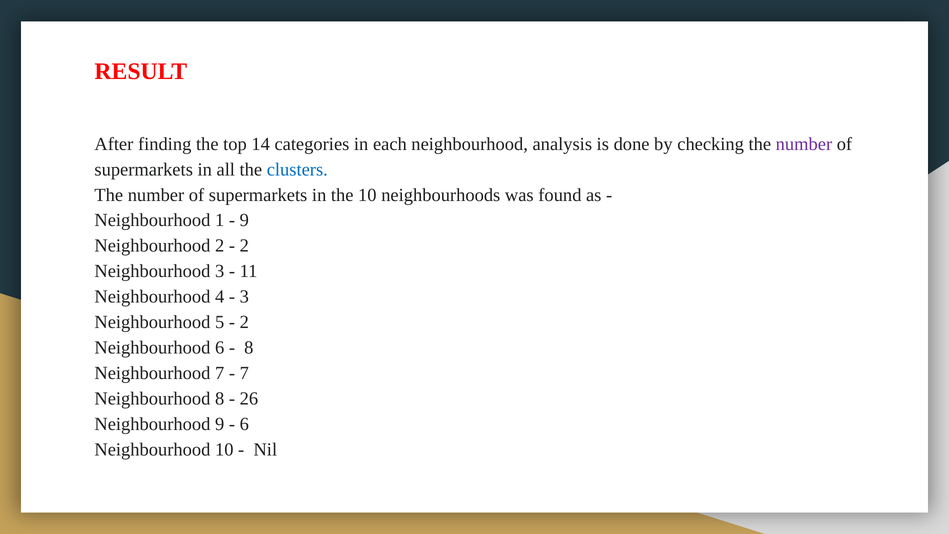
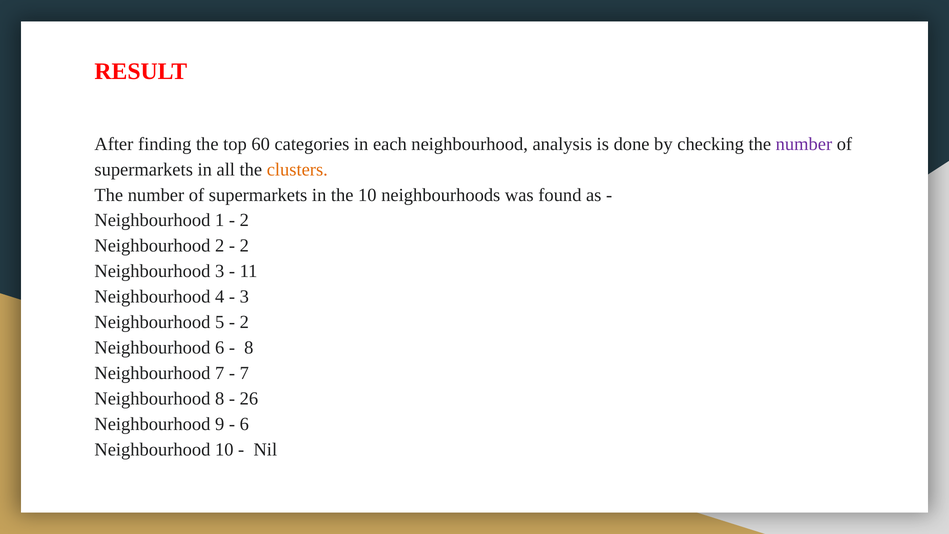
14: 14 -> 60
clusters colour: blue -> orange
9 at (244, 220): 9 -> 2
